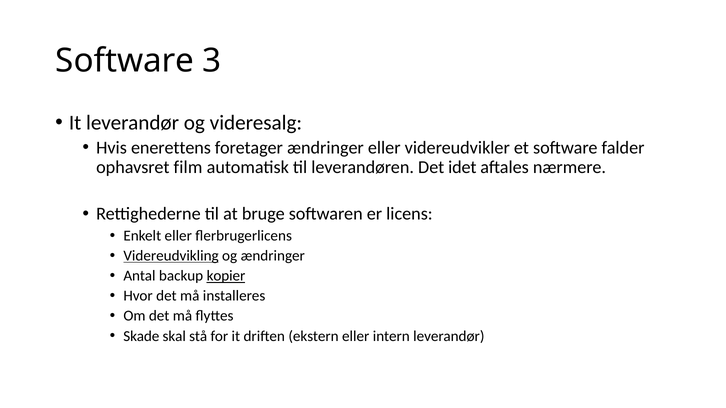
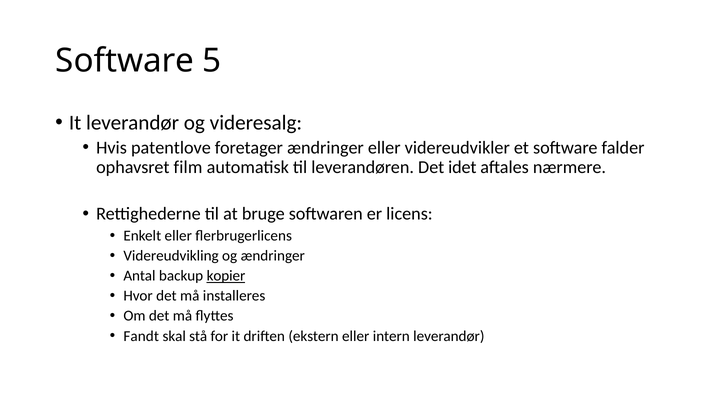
3: 3 -> 5
enerettens: enerettens -> patentlove
Videreudvikling underline: present -> none
Skade: Skade -> Fandt
